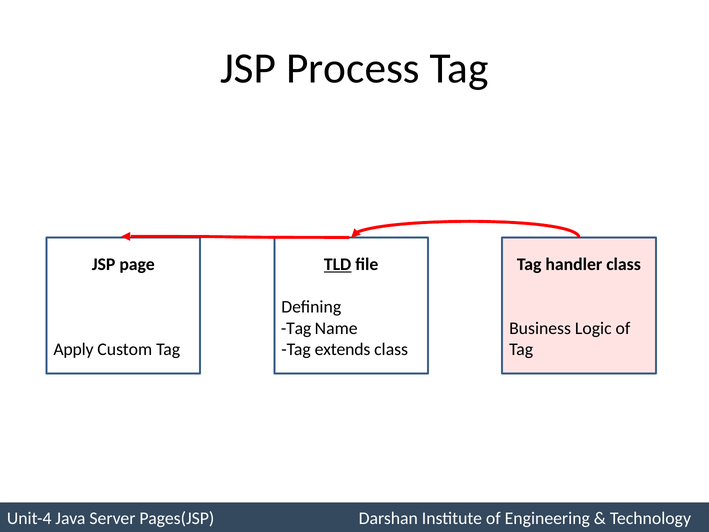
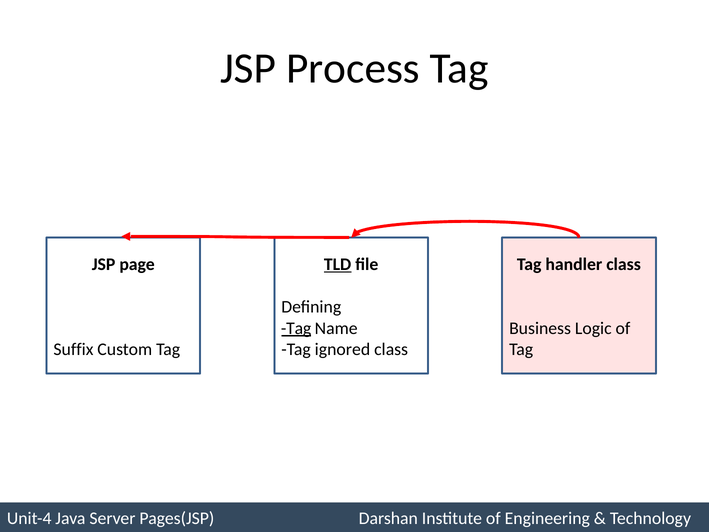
Tag at (296, 328) underline: none -> present
Apply: Apply -> Suffix
extends: extends -> ignored
